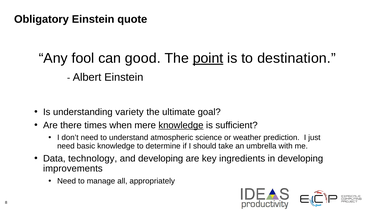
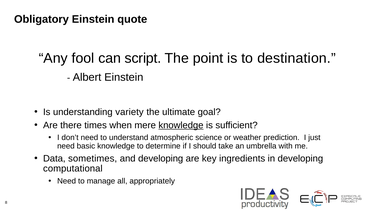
good: good -> script
point underline: present -> none
technology: technology -> sometimes
improvements: improvements -> computational
